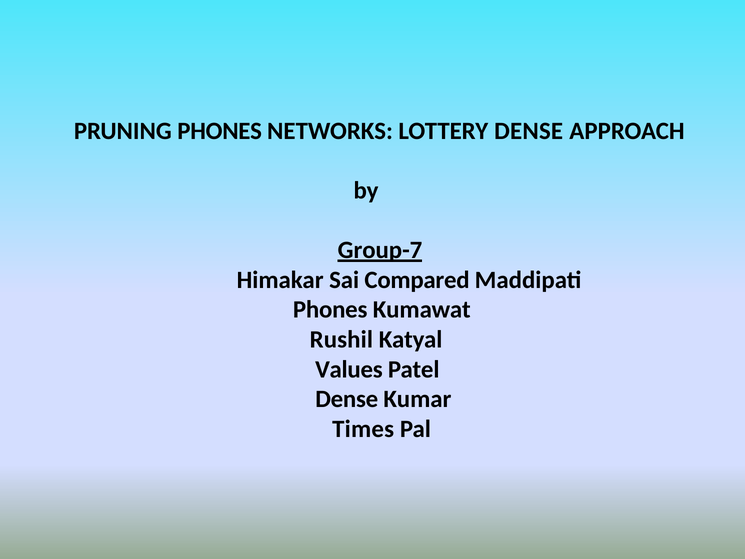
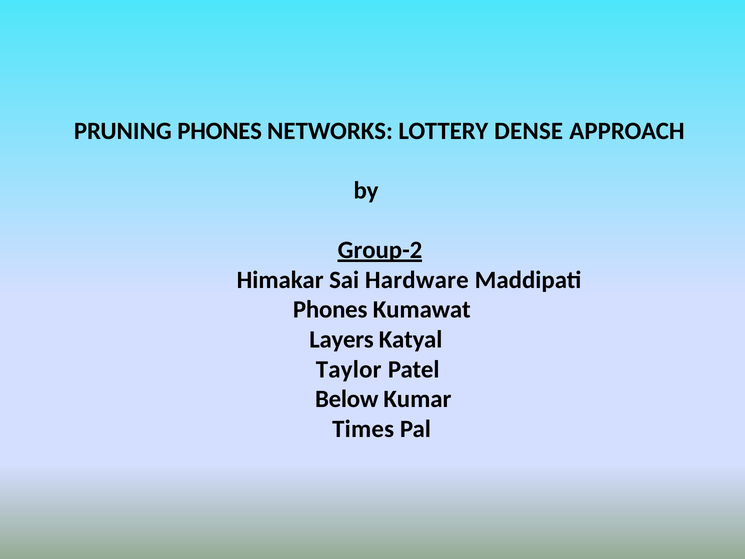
Group-7: Group-7 -> Group-2
Compared: Compared -> Hardware
Rushil: Rushil -> Layers
Values: Values -> Taylor
Dense at (347, 399): Dense -> Below
